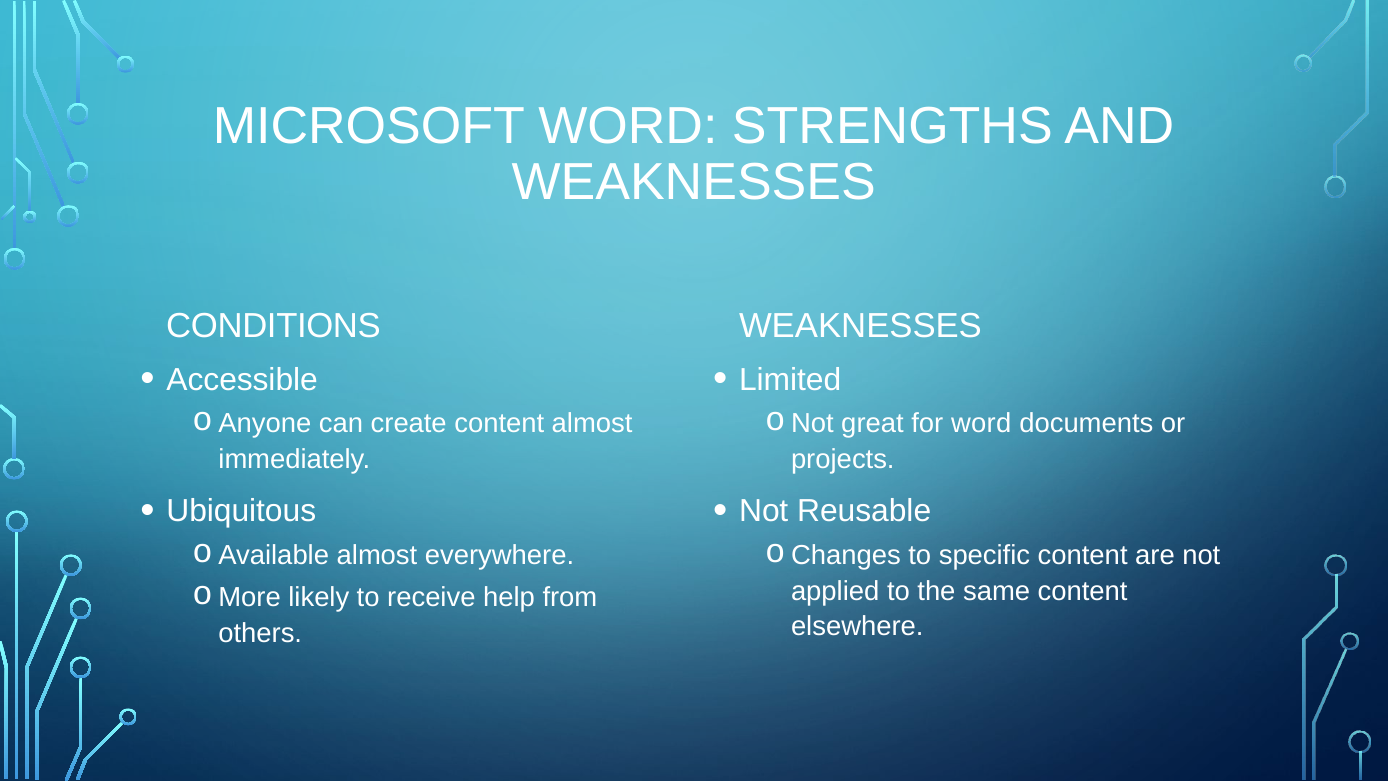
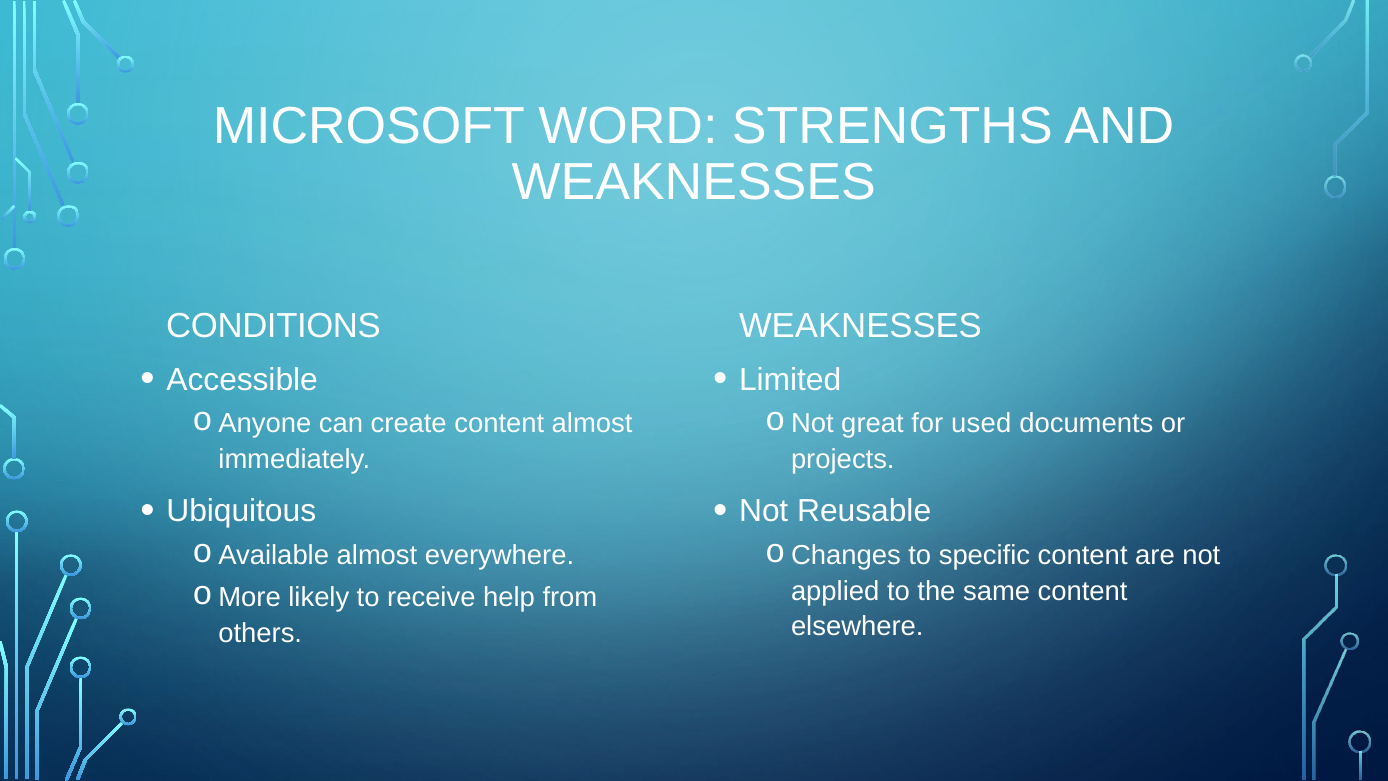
for word: word -> used
